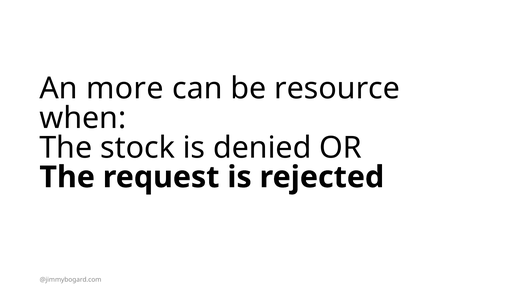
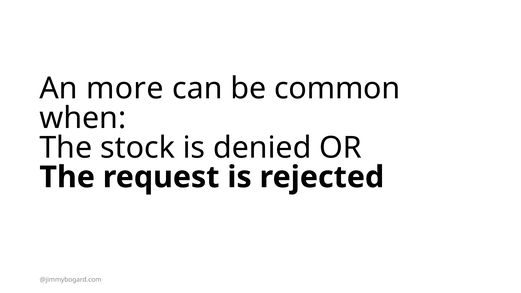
resource: resource -> common
